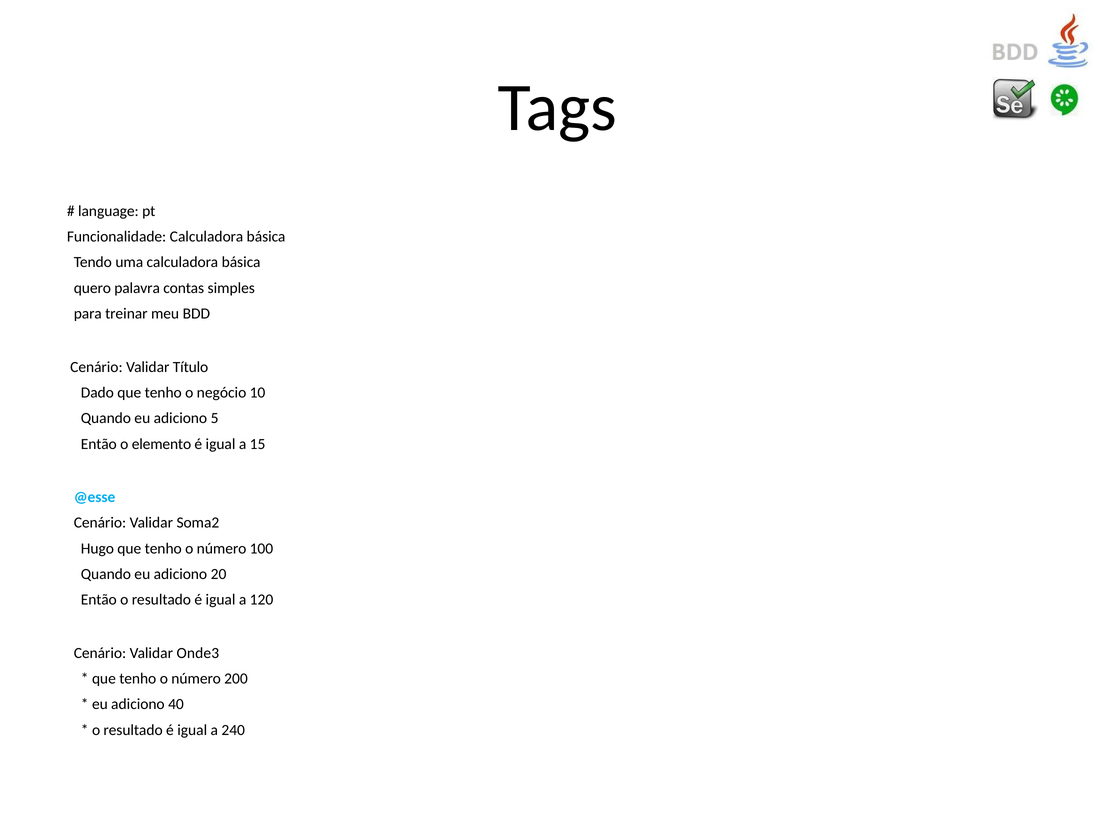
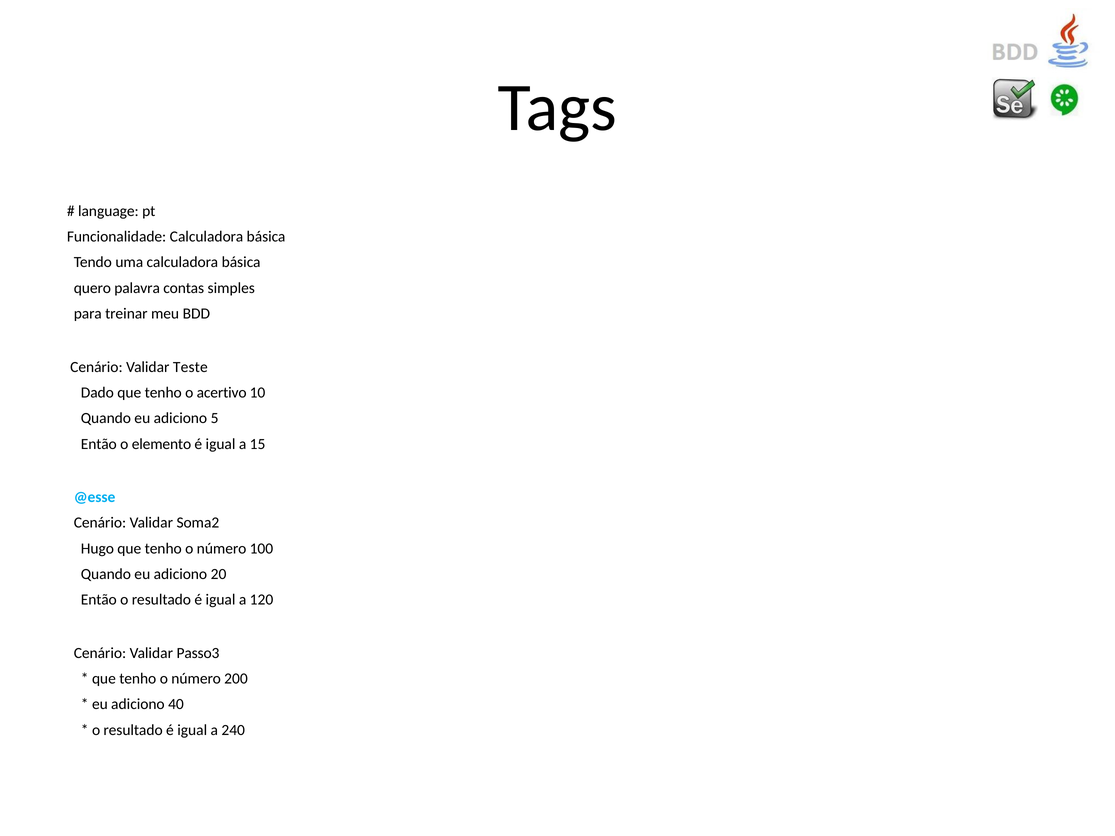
Título: Título -> Teste
negócio: negócio -> acertivo
Onde3: Onde3 -> Passo3
